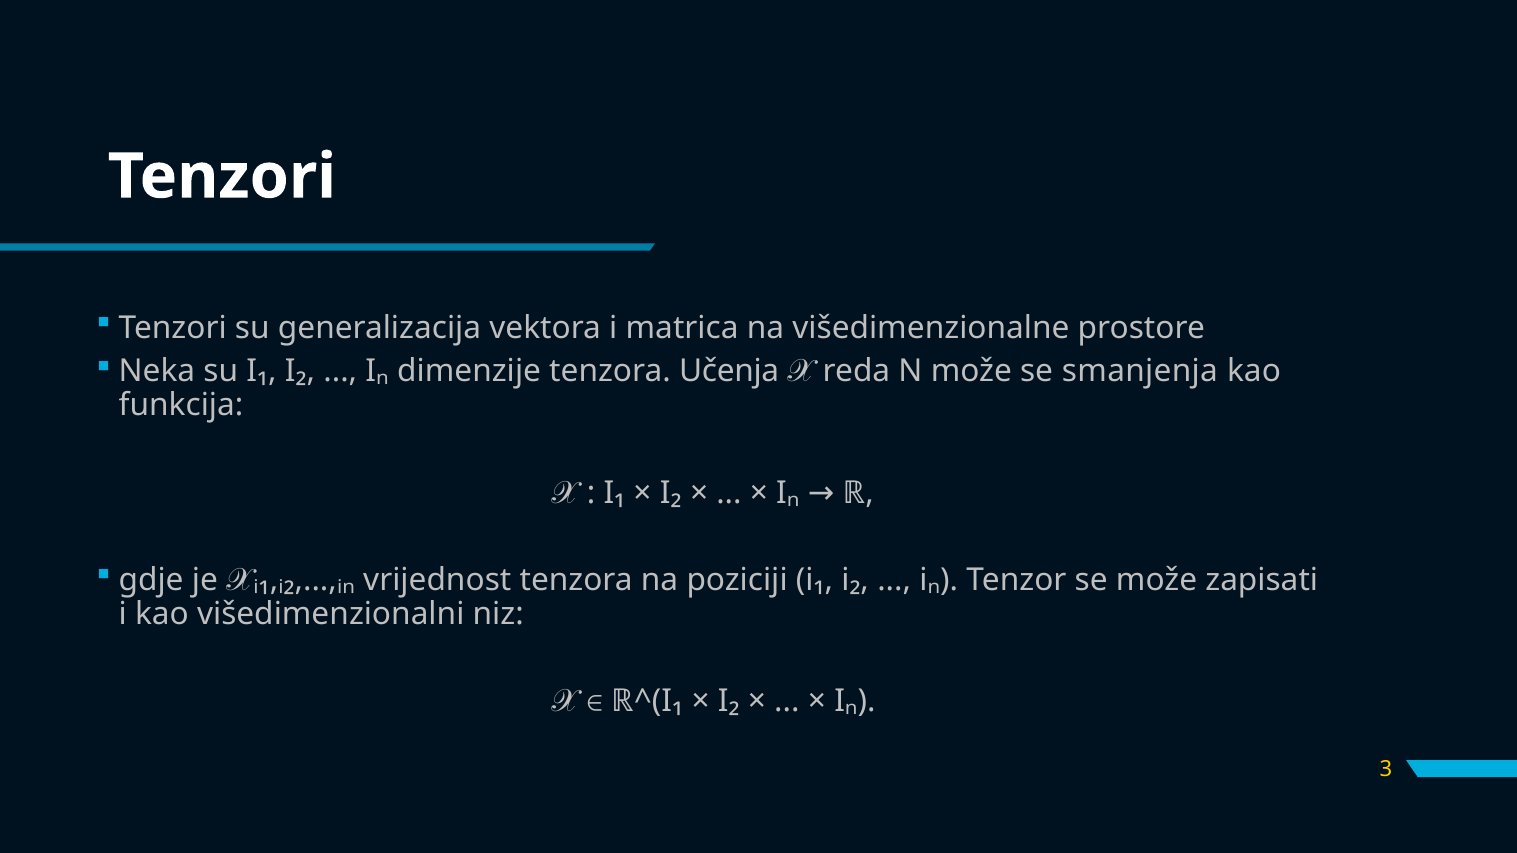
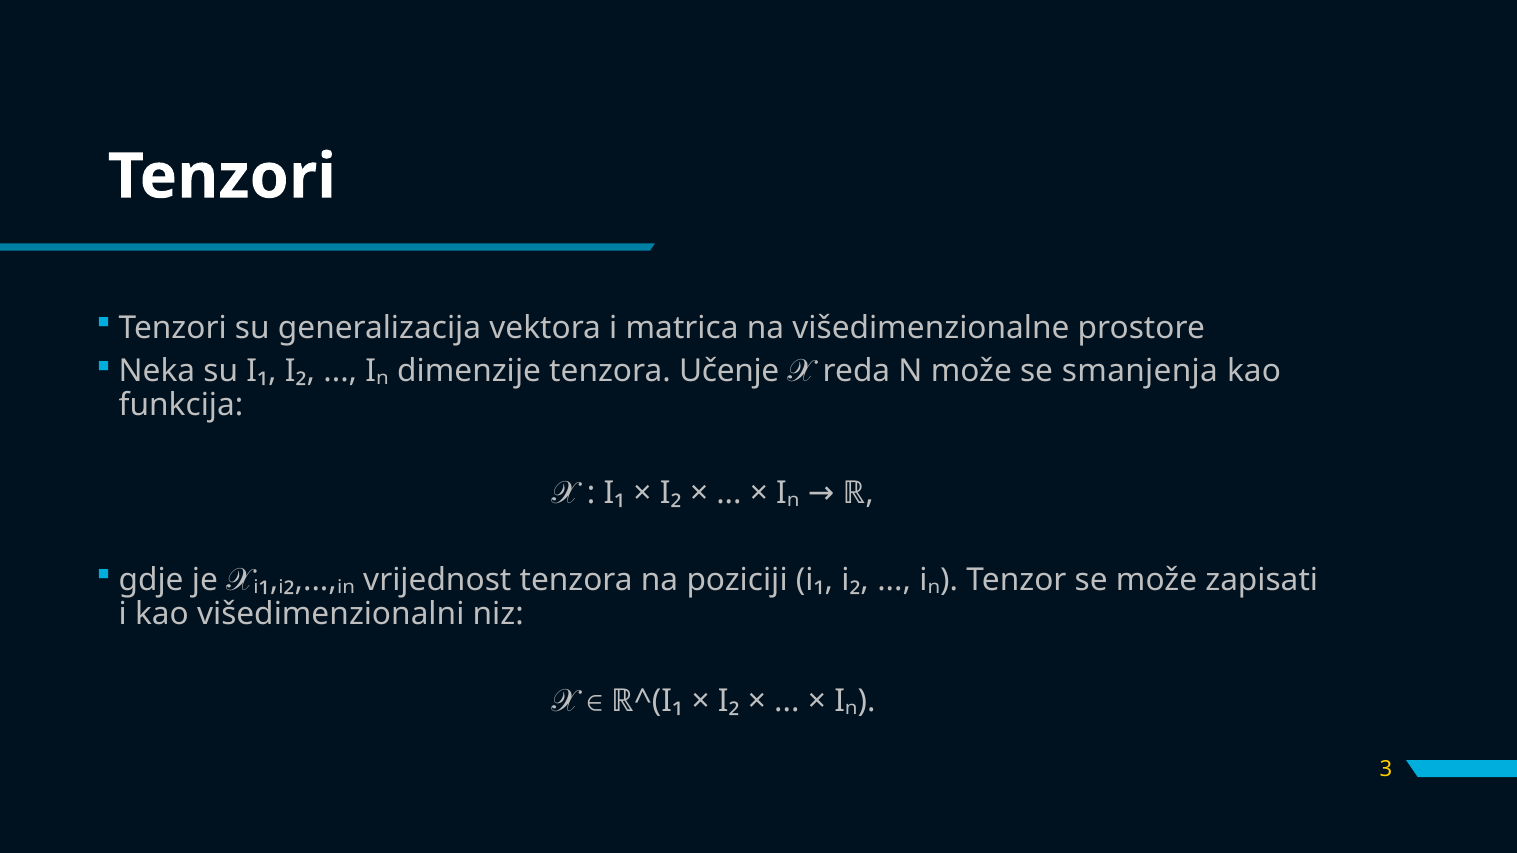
Učenja: Učenja -> Učenje
